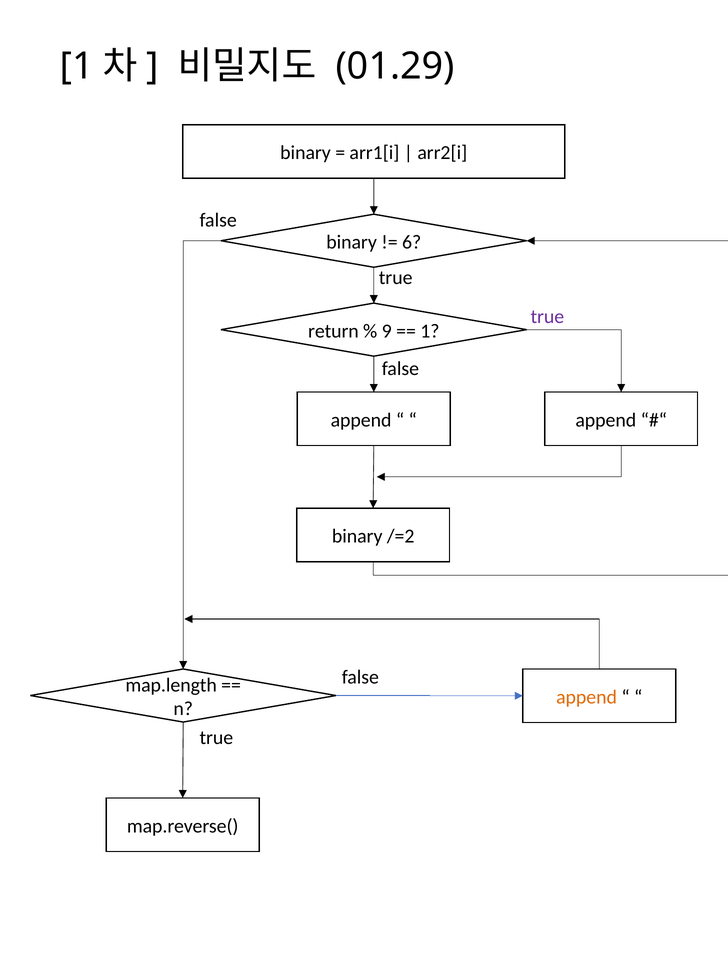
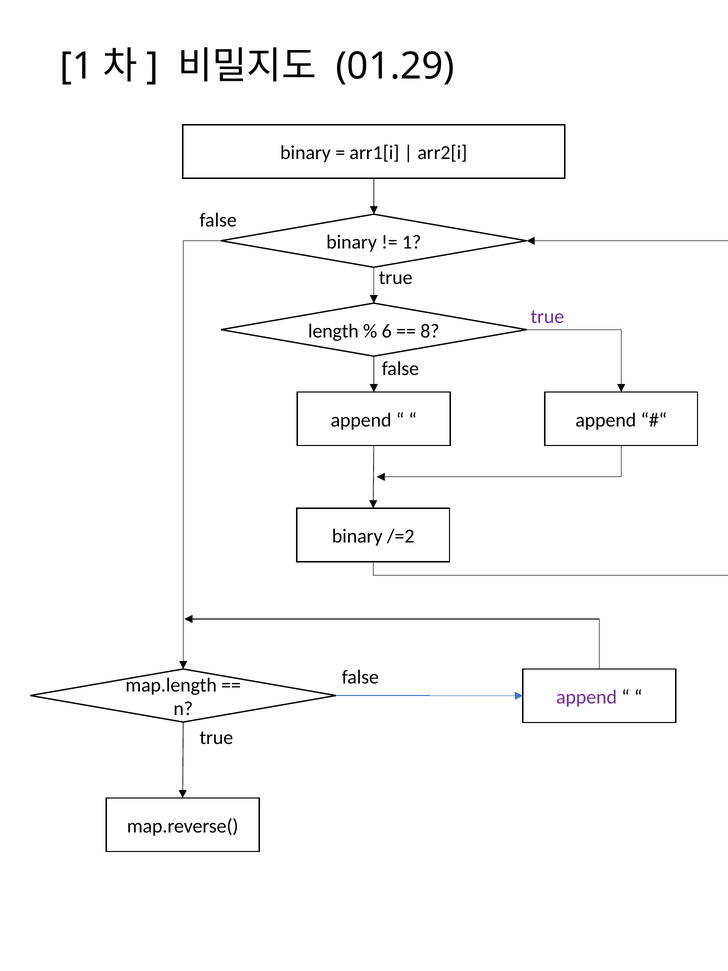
6 at (412, 242): 6 -> 1
return: return -> length
9: 9 -> 6
1 at (430, 331): 1 -> 8
append at (587, 697) colour: orange -> purple
